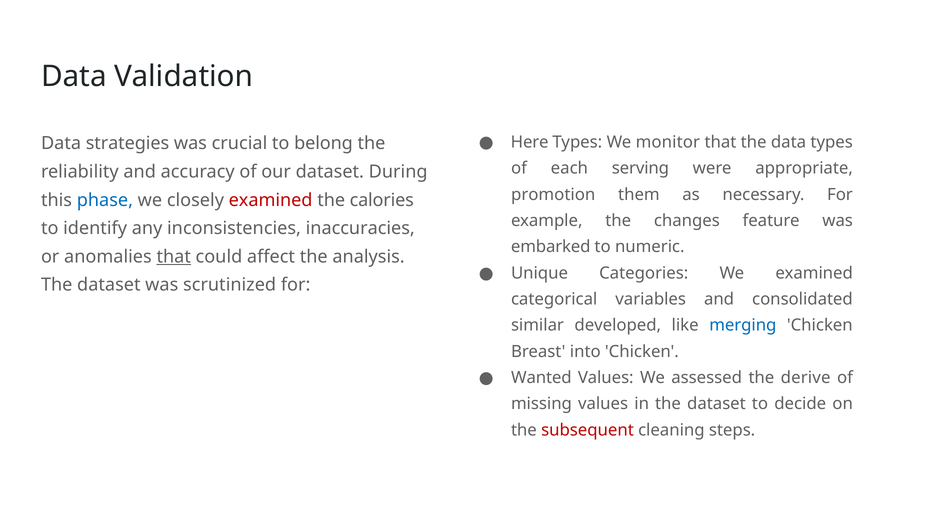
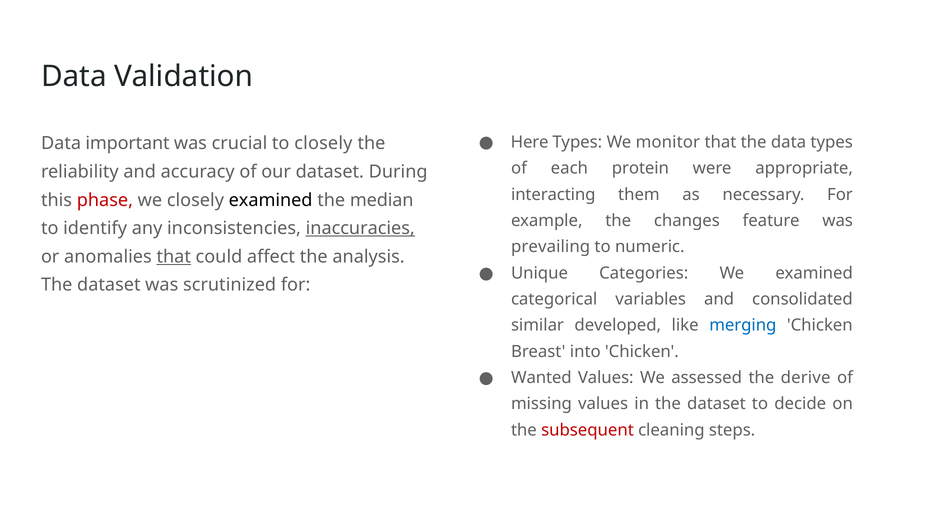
strategies: strategies -> important
to belong: belong -> closely
serving: serving -> protein
promotion: promotion -> interacting
phase colour: blue -> red
examined at (271, 200) colour: red -> black
calories: calories -> median
inaccuracies underline: none -> present
embarked: embarked -> prevailing
